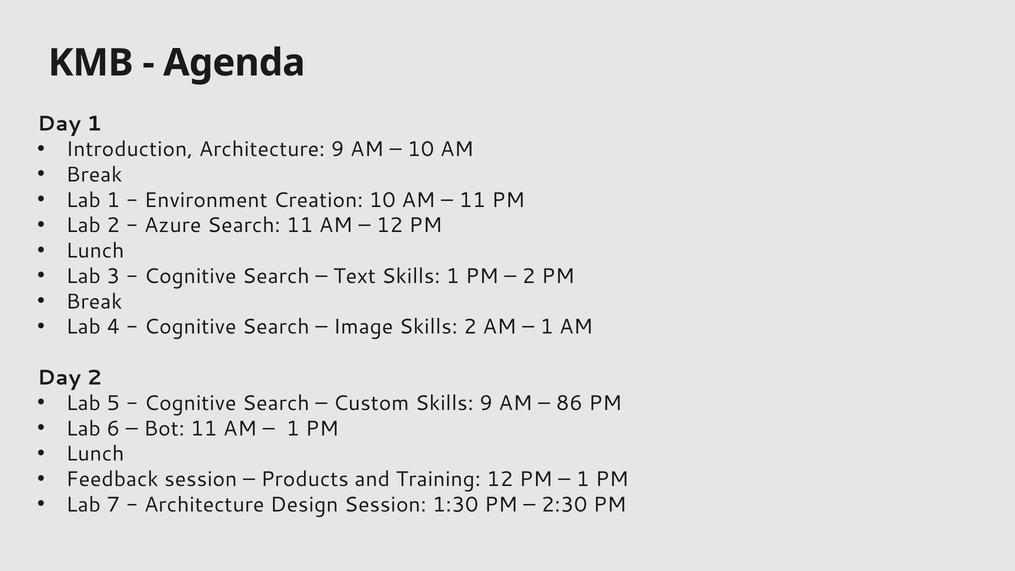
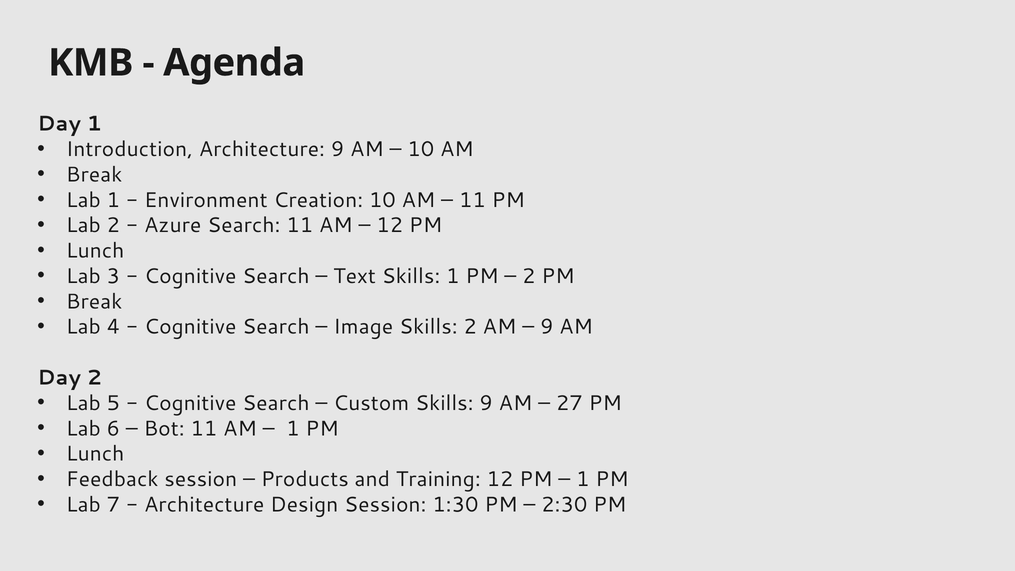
1 at (547, 327): 1 -> 9
86: 86 -> 27
